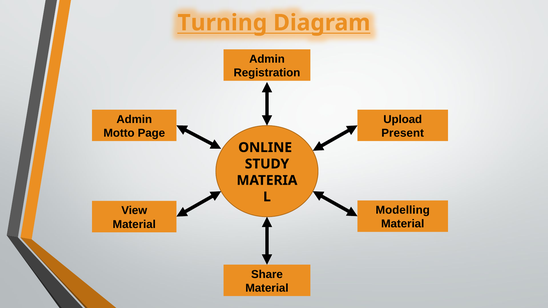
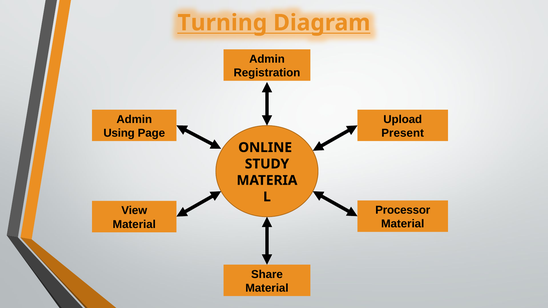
Motto: Motto -> Using
Modelling: Modelling -> Processor
